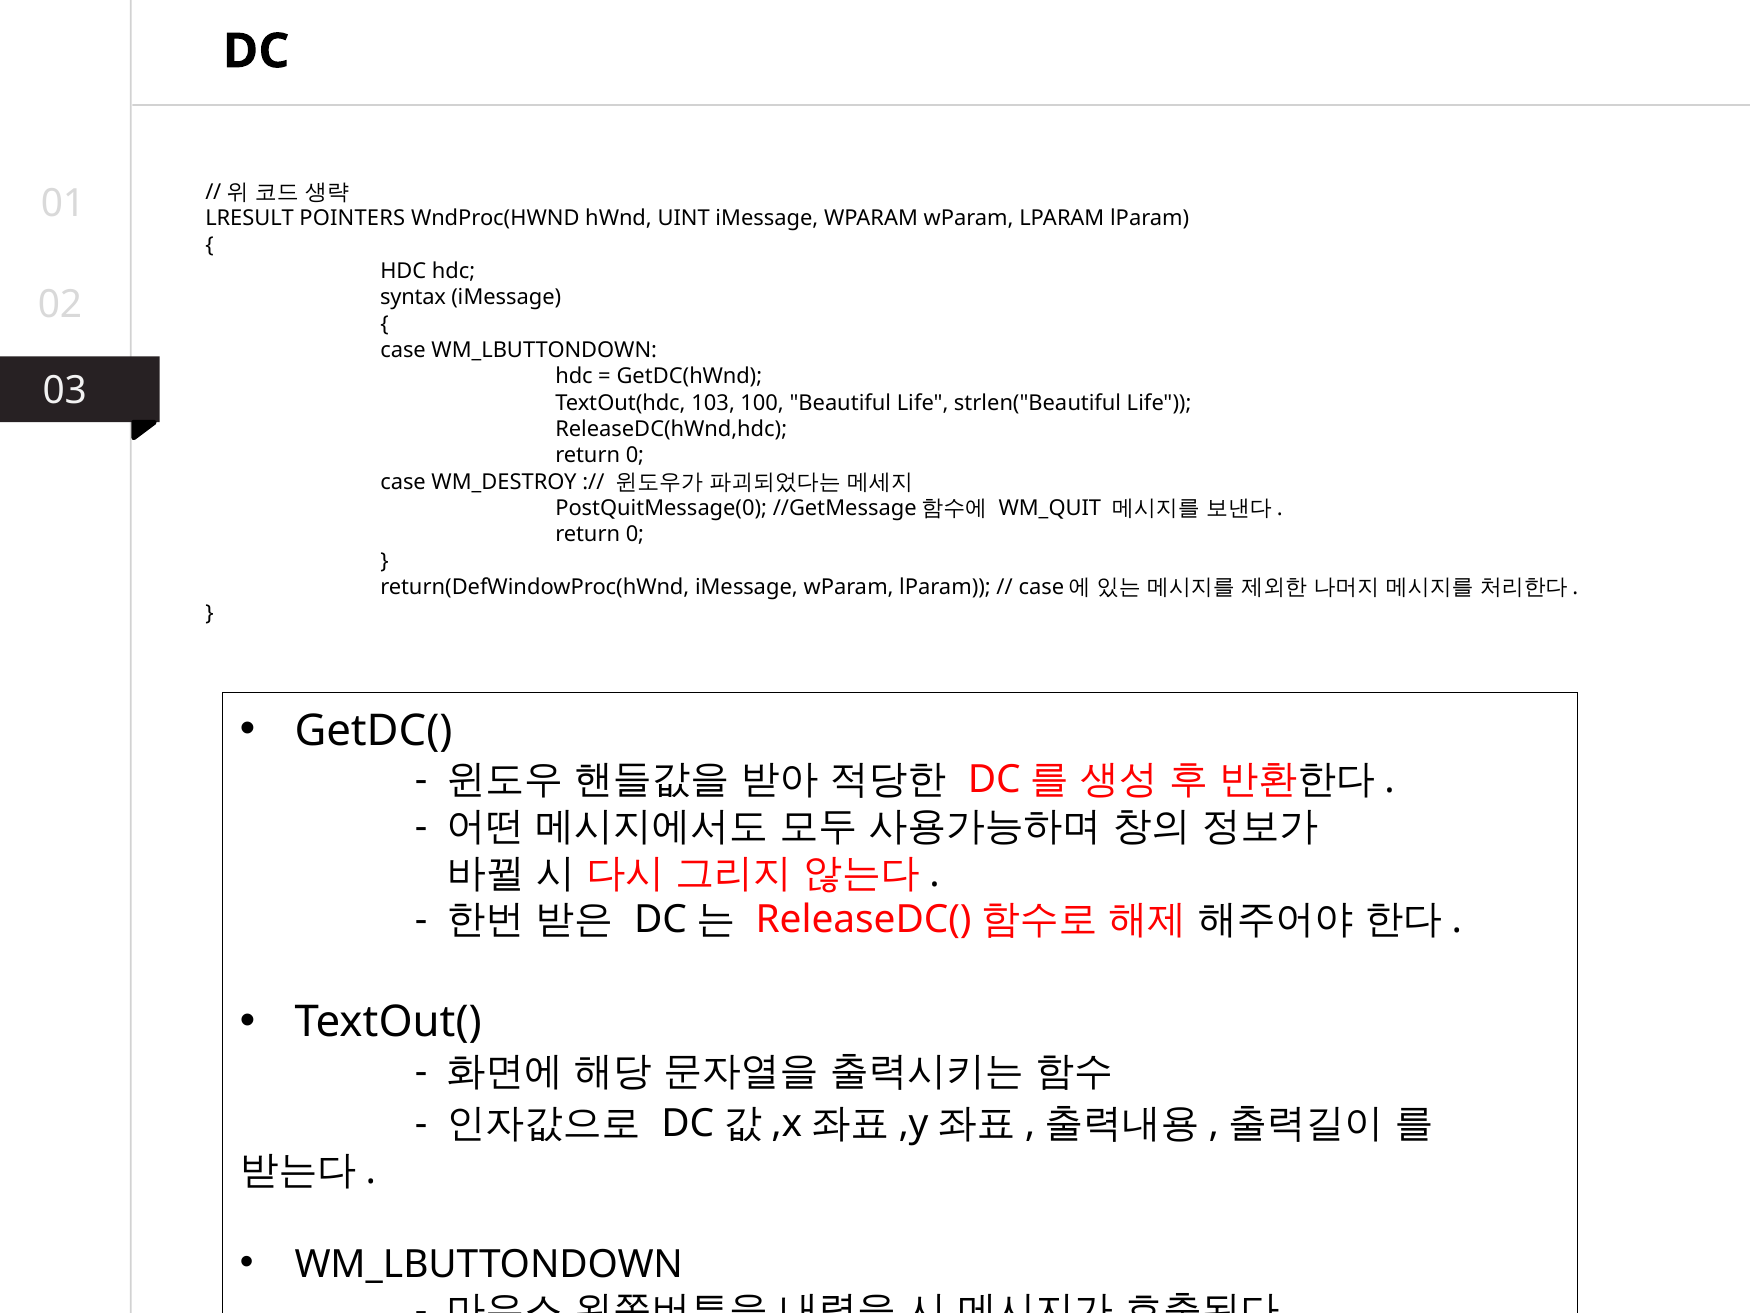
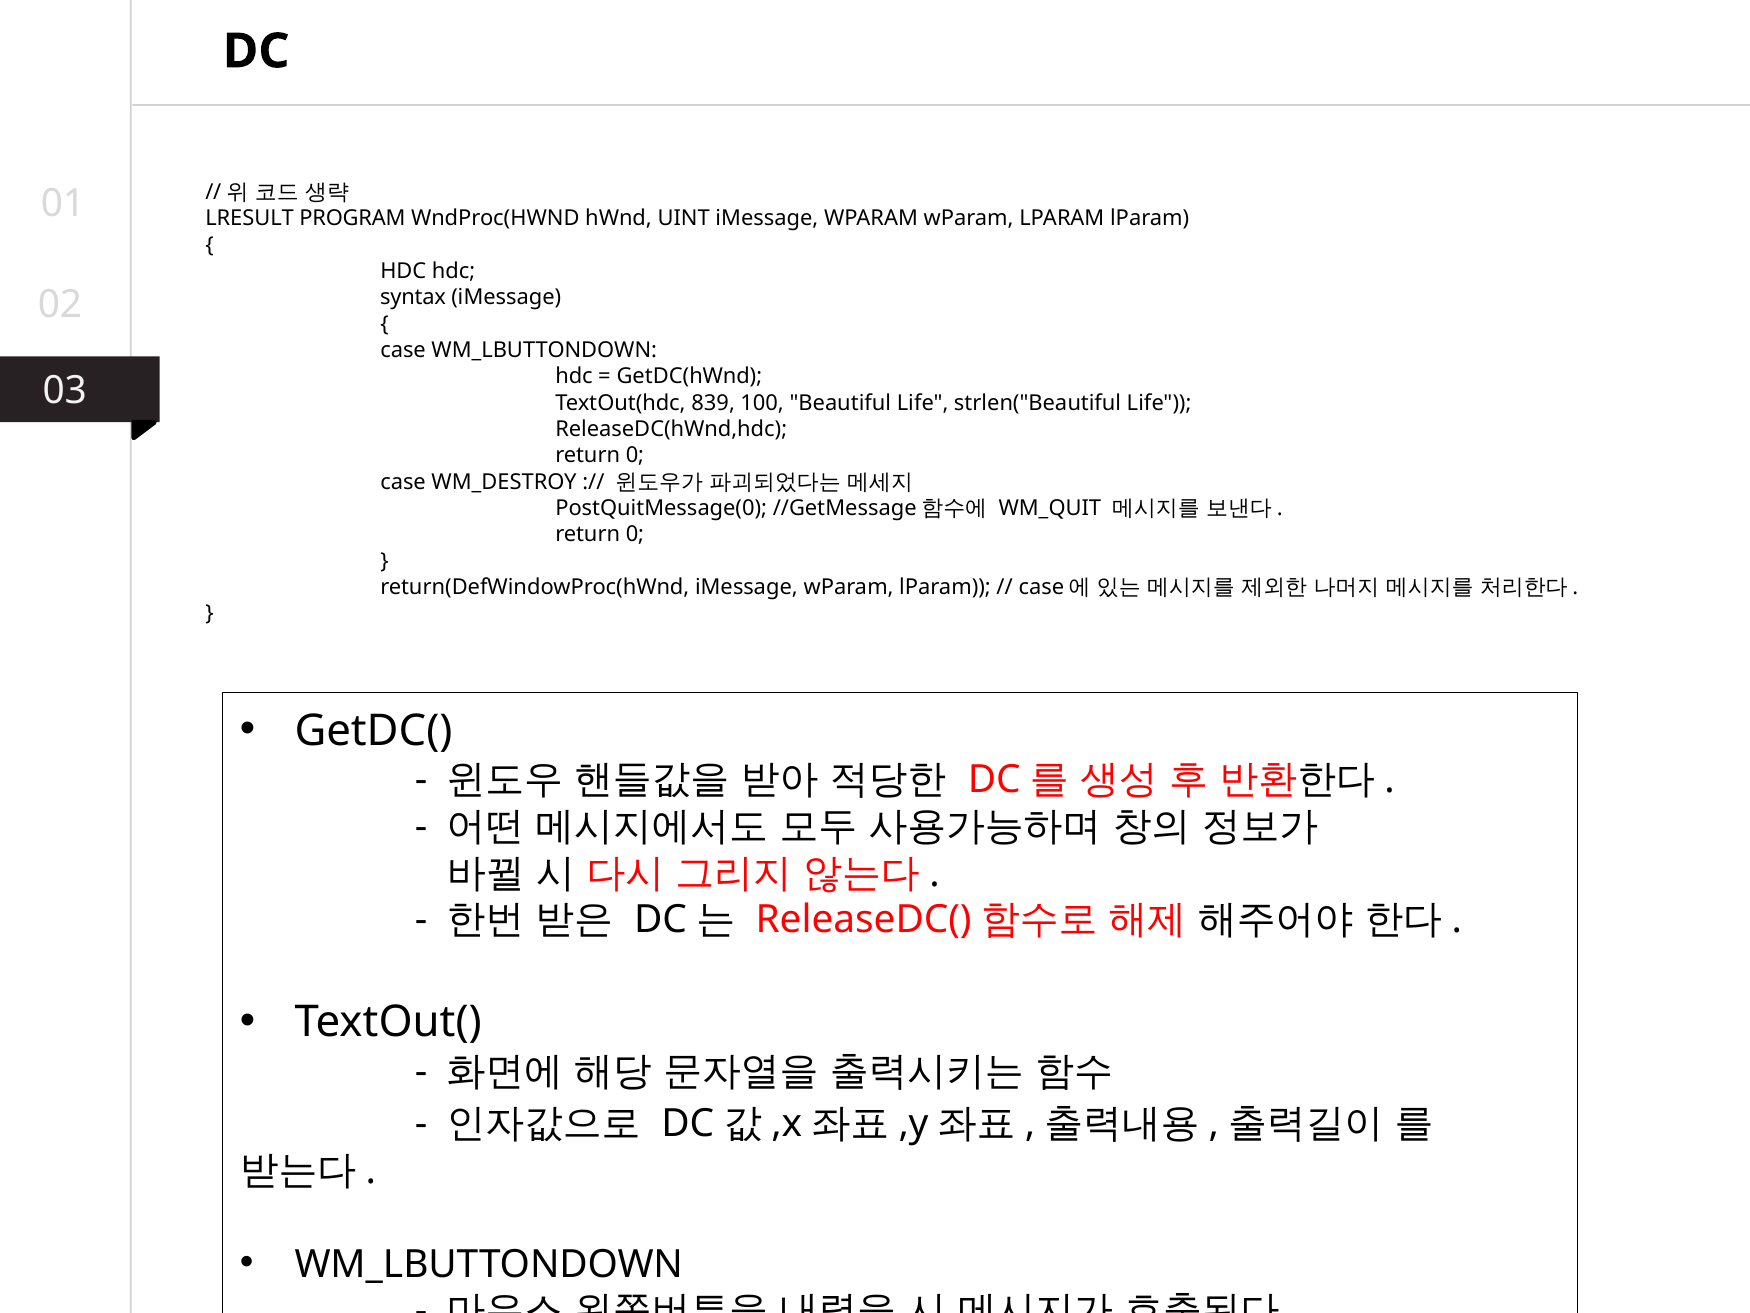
POINTERS: POINTERS -> PROGRAM
103: 103 -> 839
